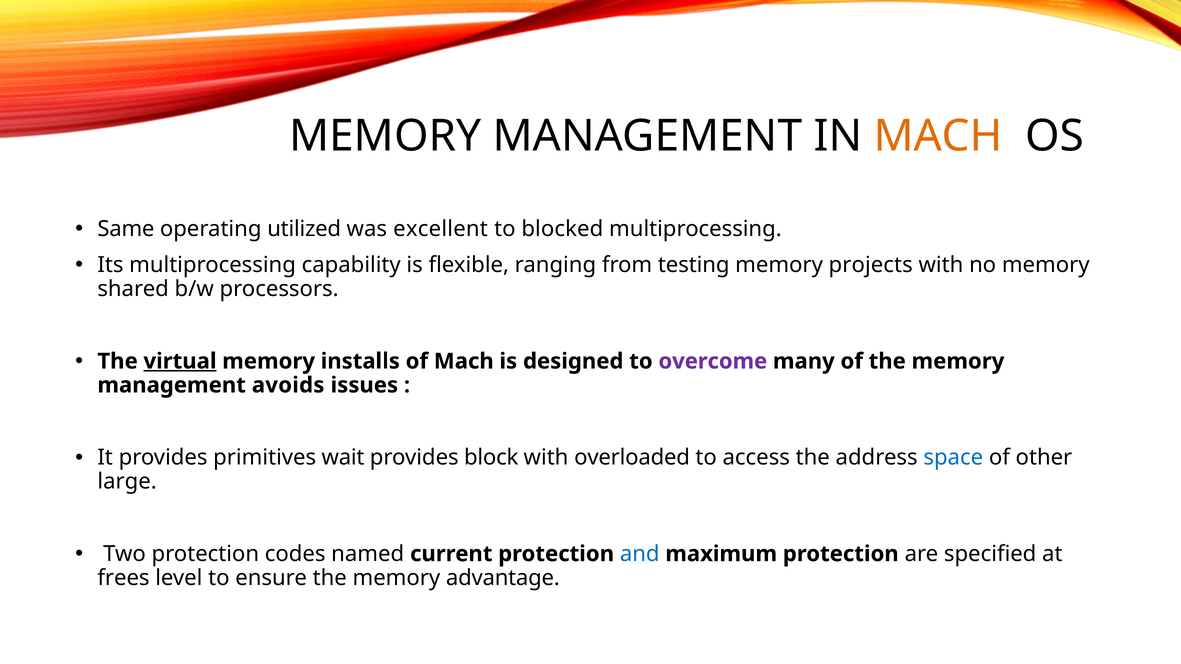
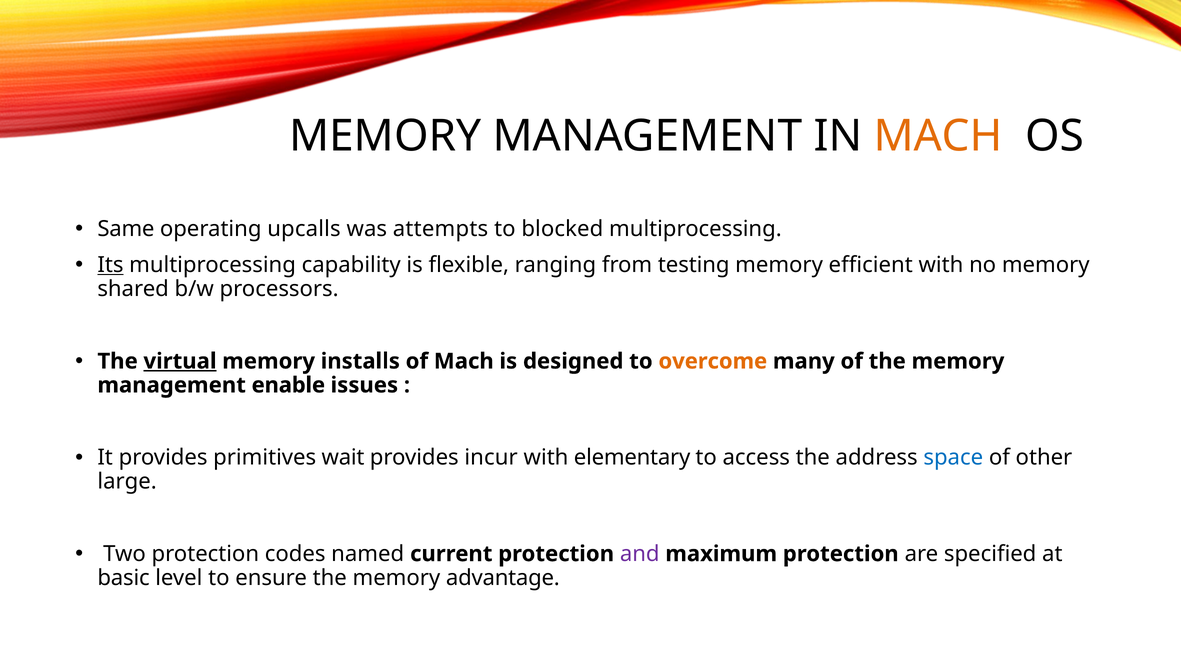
utilized: utilized -> upcalls
excellent: excellent -> attempts
Its underline: none -> present
projects: projects -> efficient
overcome colour: purple -> orange
avoids: avoids -> enable
block: block -> incur
overloaded: overloaded -> elementary
and colour: blue -> purple
frees: frees -> basic
